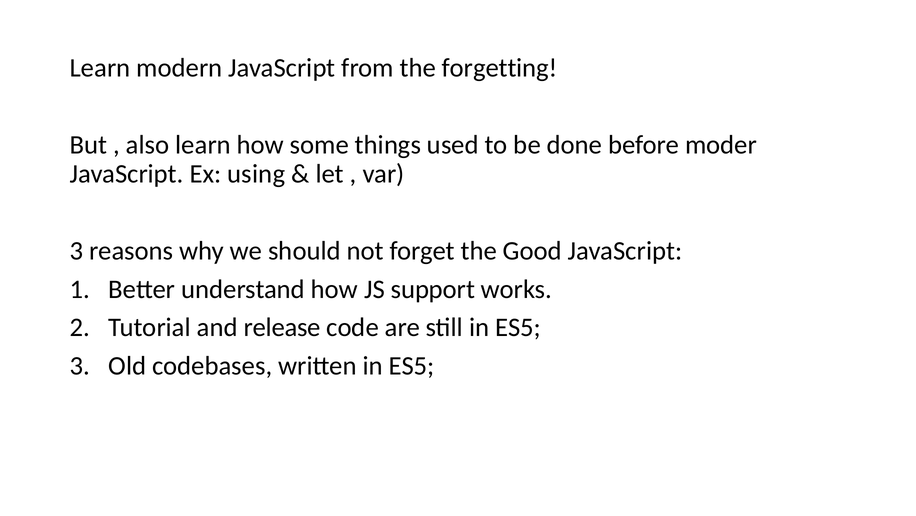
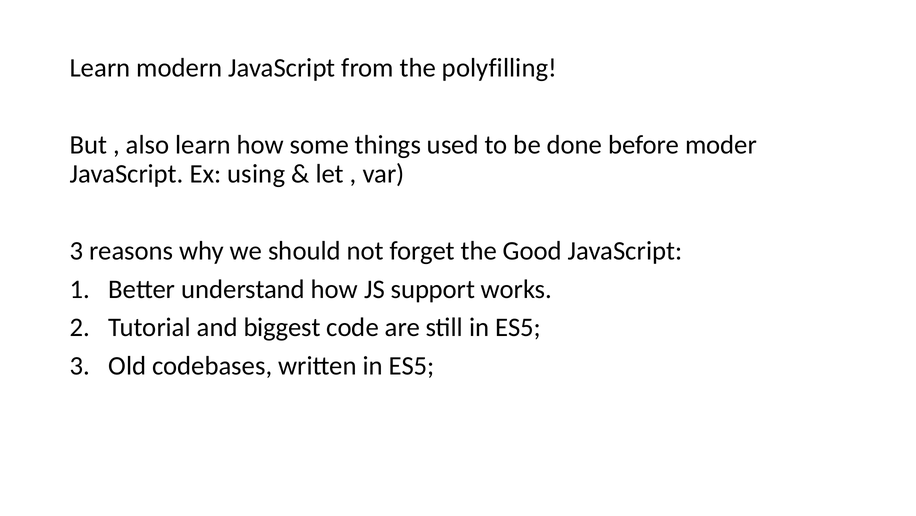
forgetting: forgetting -> polyfilling
release: release -> biggest
